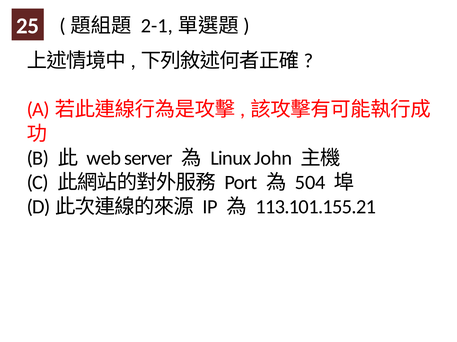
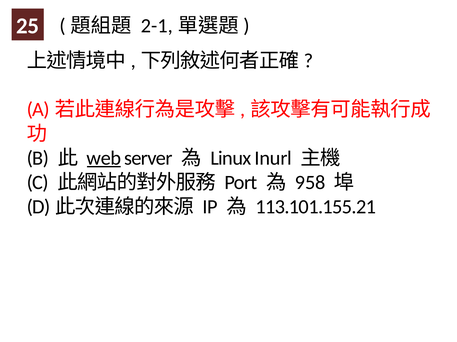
web underline: none -> present
John: John -> Inurl
504: 504 -> 958
